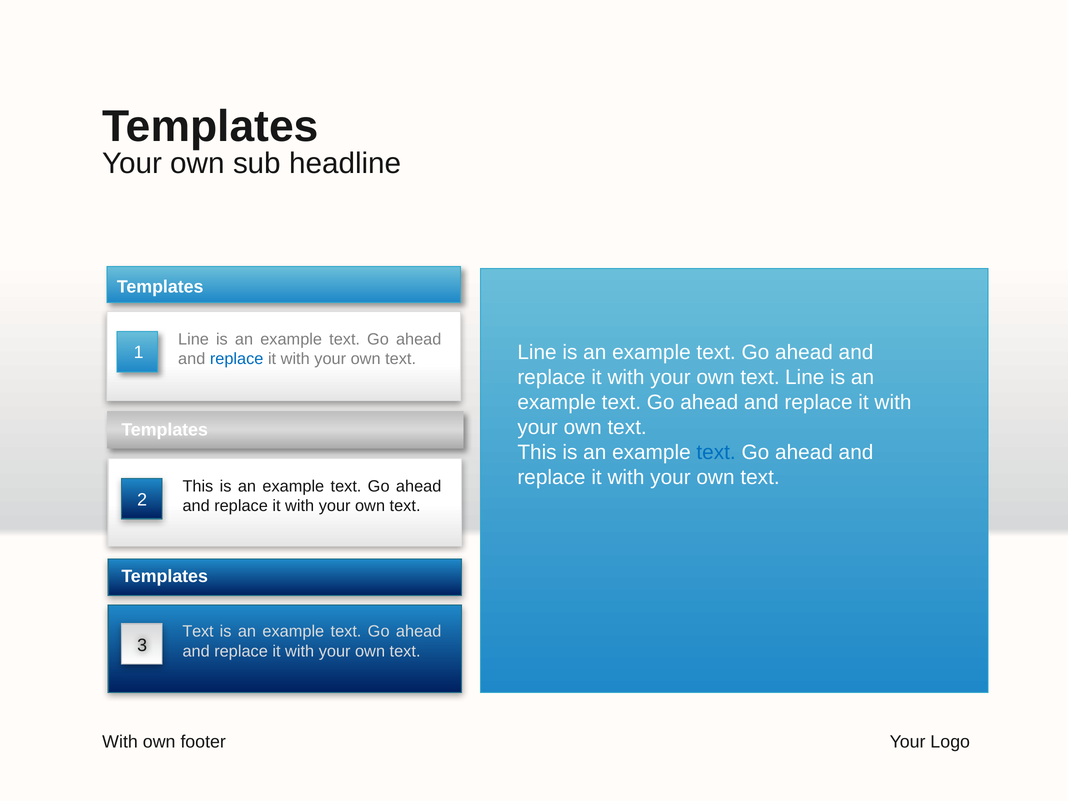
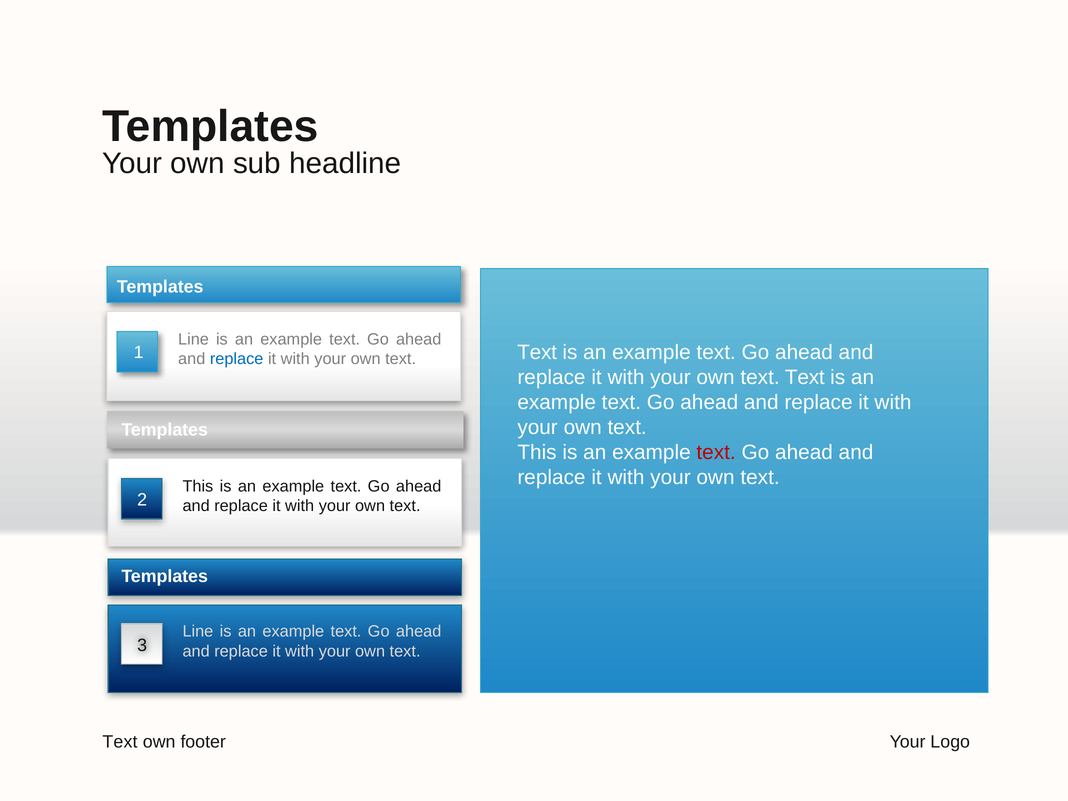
Line at (537, 352): Line -> Text
text Line: Line -> Text
text at (716, 452) colour: blue -> red
Text at (198, 632): Text -> Line
With at (120, 742): With -> Text
